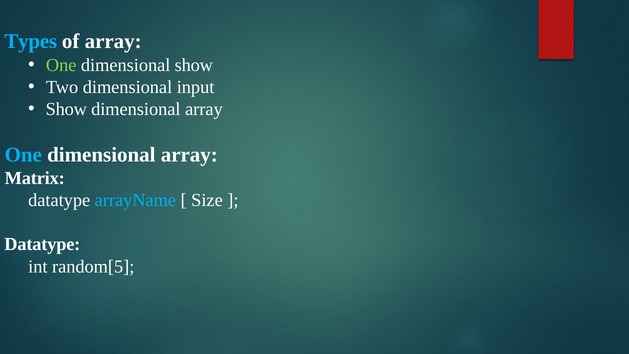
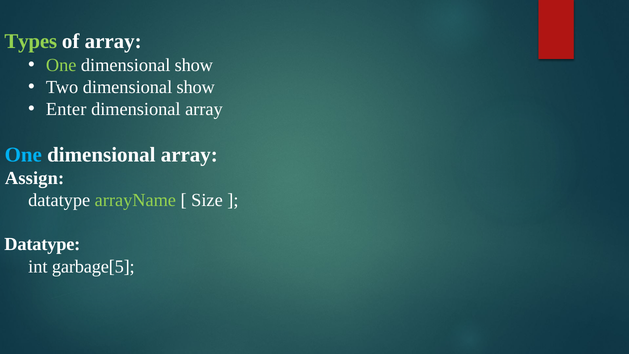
Types colour: light blue -> light green
Two dimensional input: input -> show
Show at (66, 109): Show -> Enter
Matrix: Matrix -> Assign
arrayName colour: light blue -> light green
random[5: random[5 -> garbage[5
